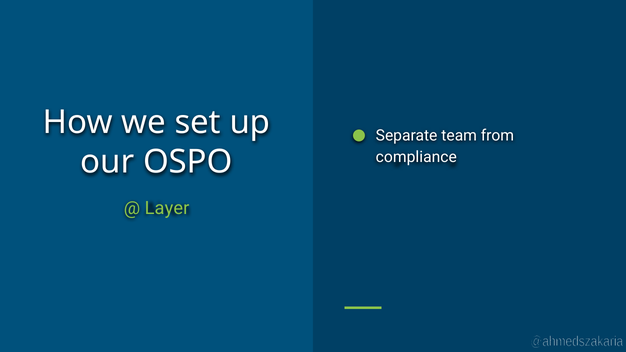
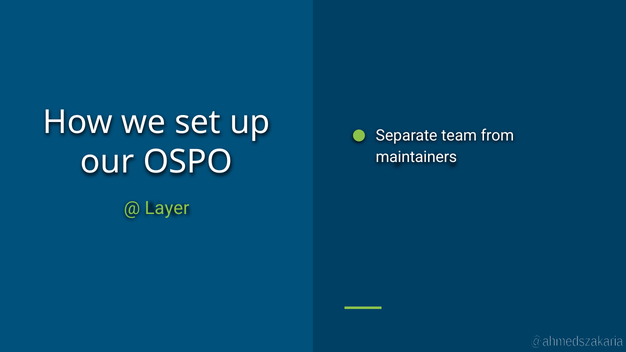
compliance: compliance -> maintainers
